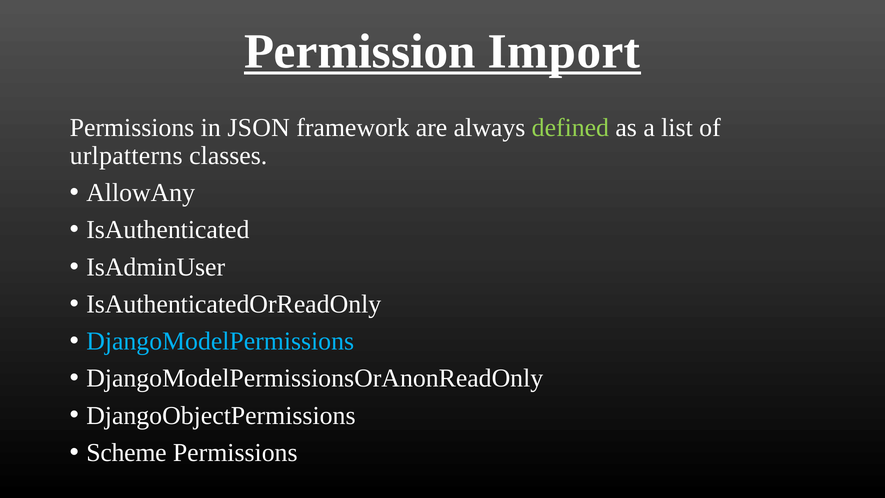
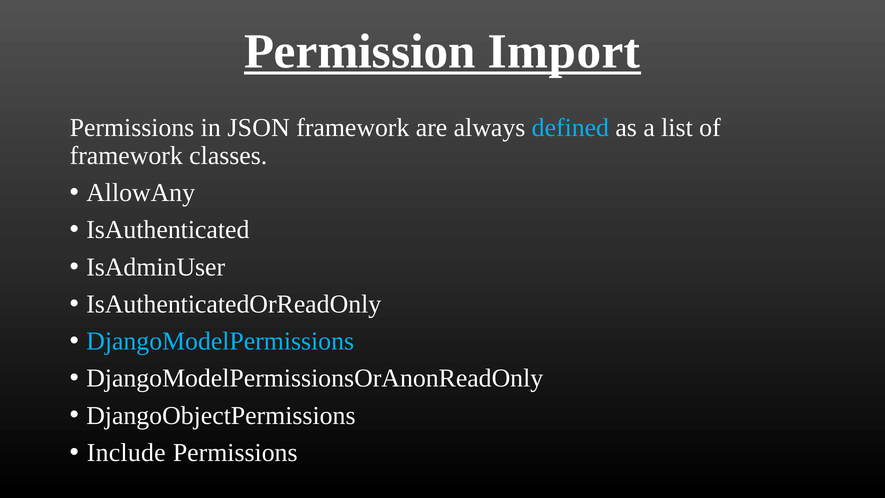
defined colour: light green -> light blue
urlpatterns at (126, 156): urlpatterns -> framework
Scheme: Scheme -> Include
